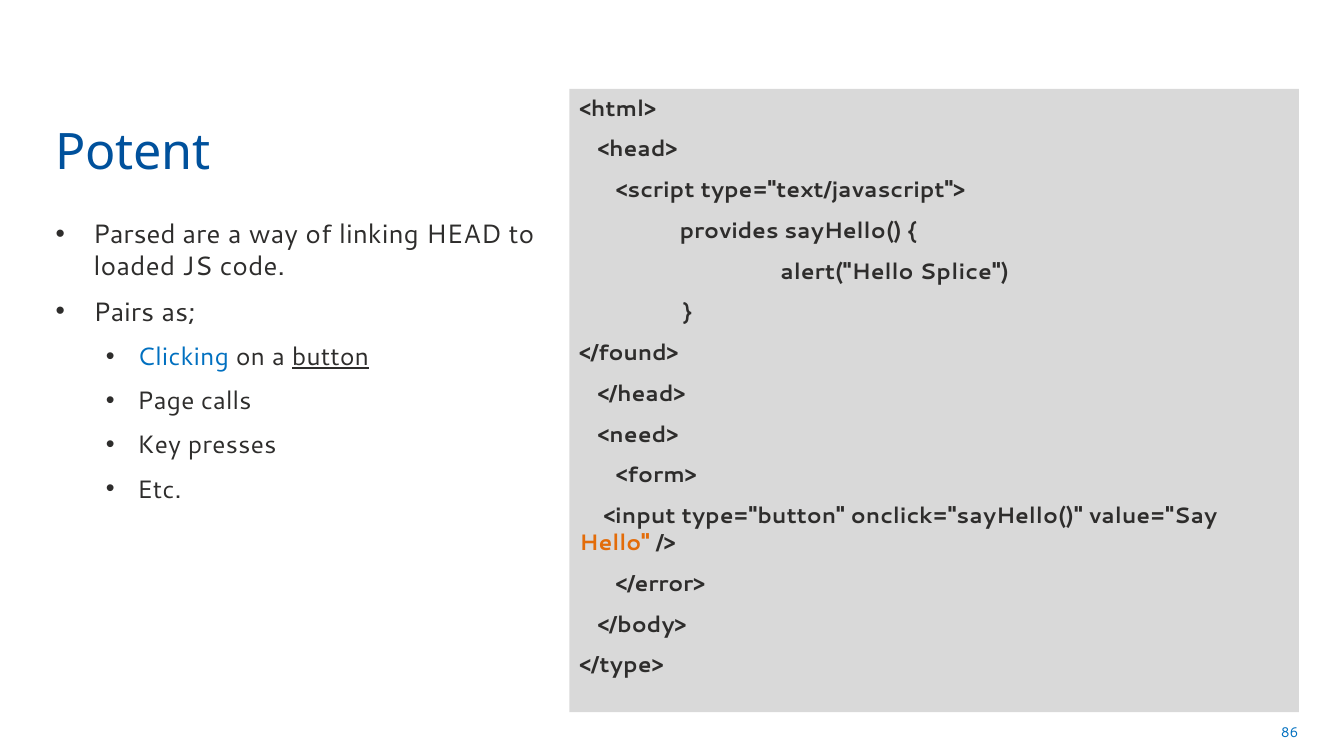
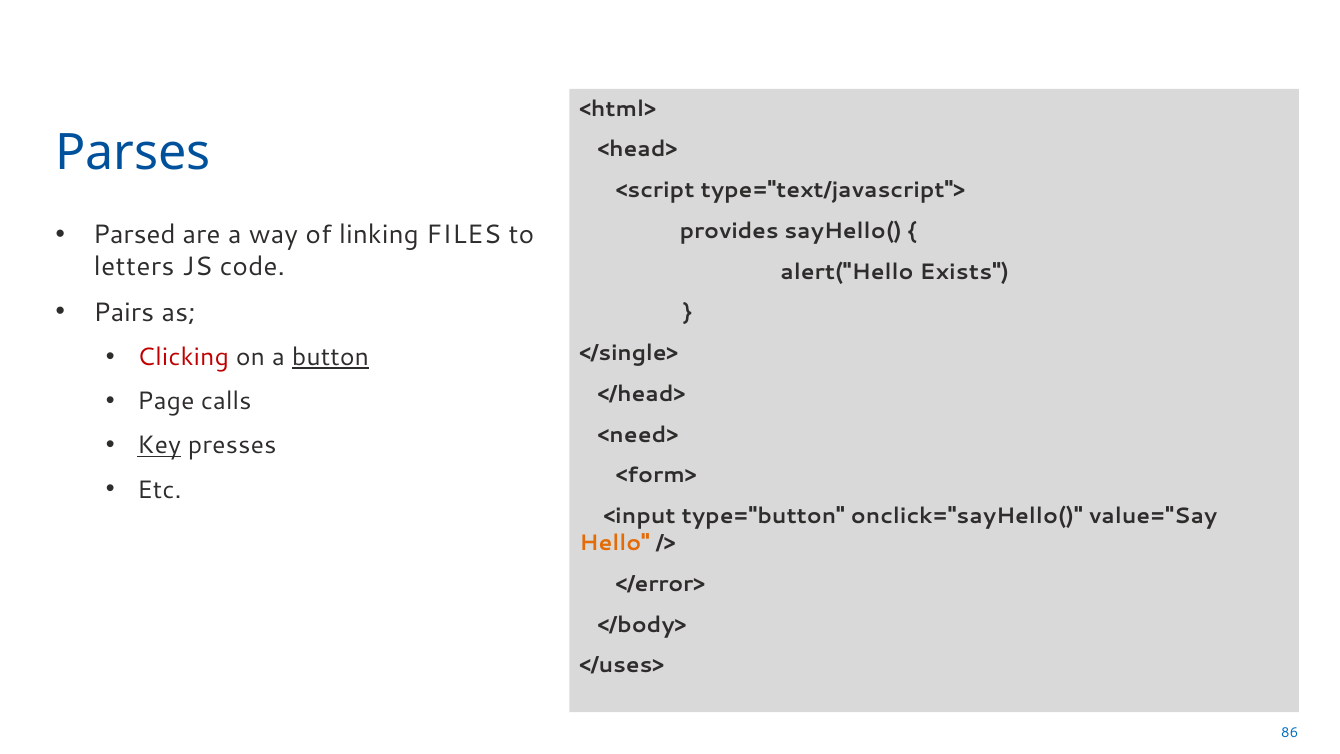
Potent: Potent -> Parses
HEAD: HEAD -> FILES
loaded: loaded -> letters
Splice: Splice -> Exists
Clicking colour: blue -> red
</found>: </found> -> </single>
Key underline: none -> present
</type>: </type> -> </uses>
